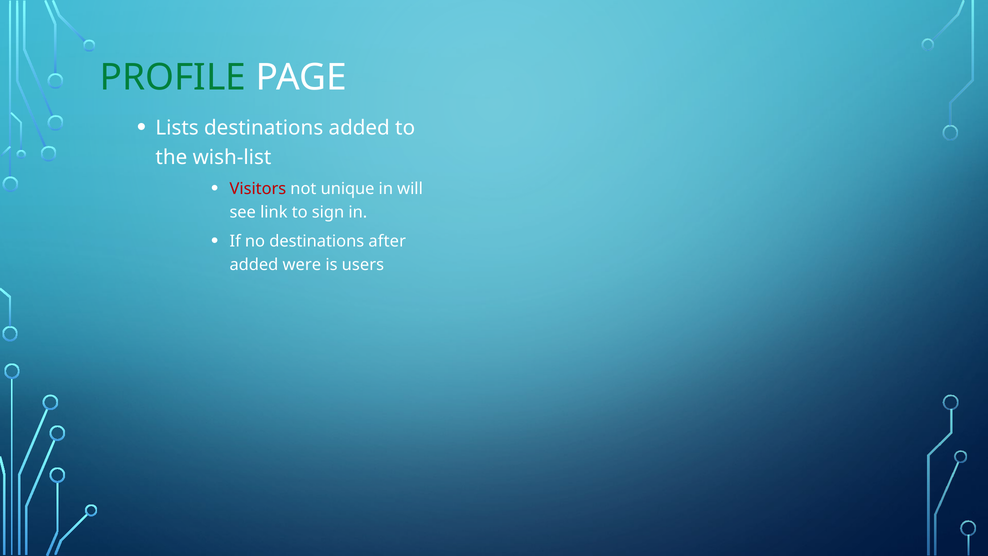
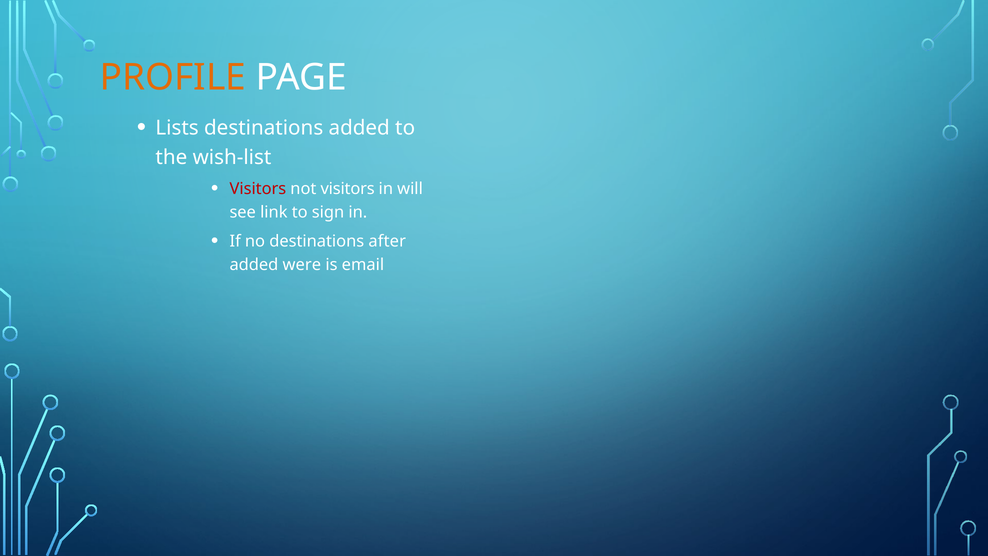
PROFILE colour: green -> orange
not unique: unique -> visitors
users: users -> email
